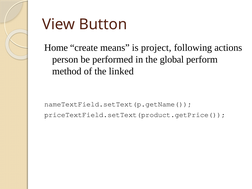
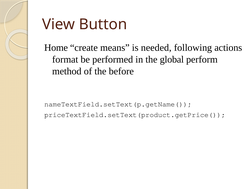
project: project -> needed
person: person -> format
linked: linked -> before
